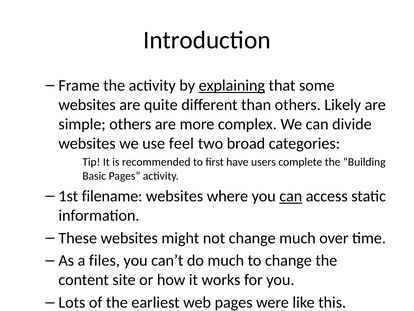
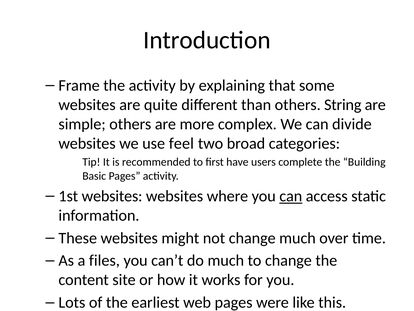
explaining underline: present -> none
Likely: Likely -> String
1st filename: filename -> websites
